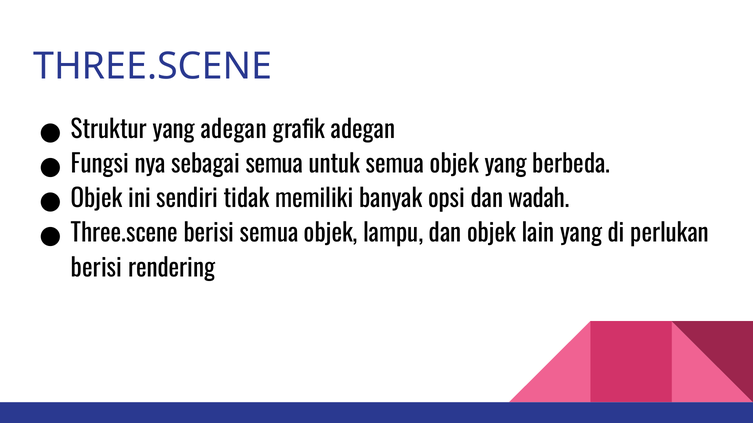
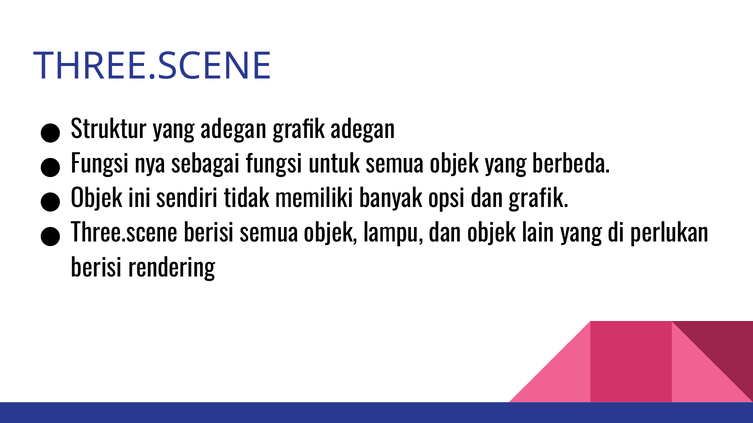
sebagai semua: semua -> fungsi
dan wadah: wadah -> grafik
